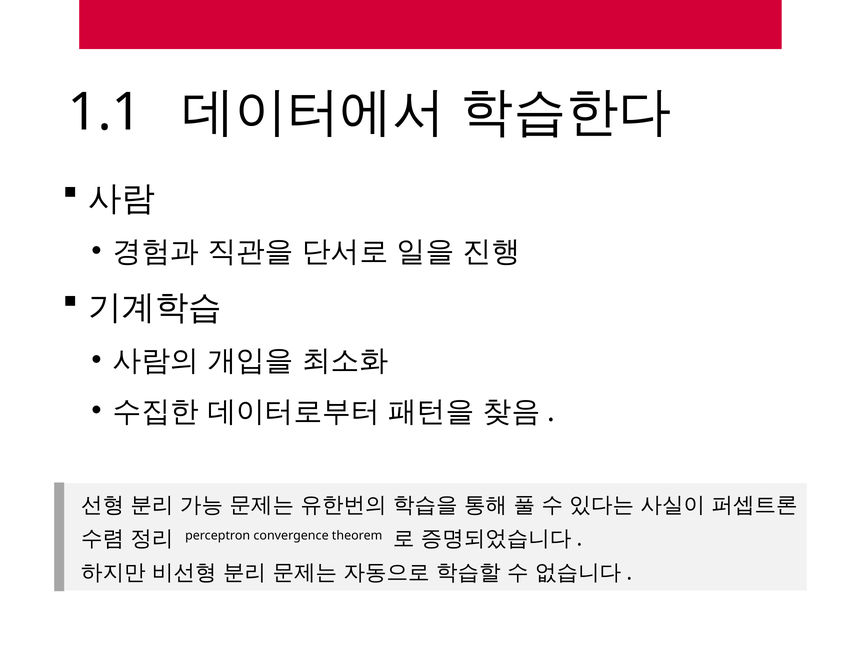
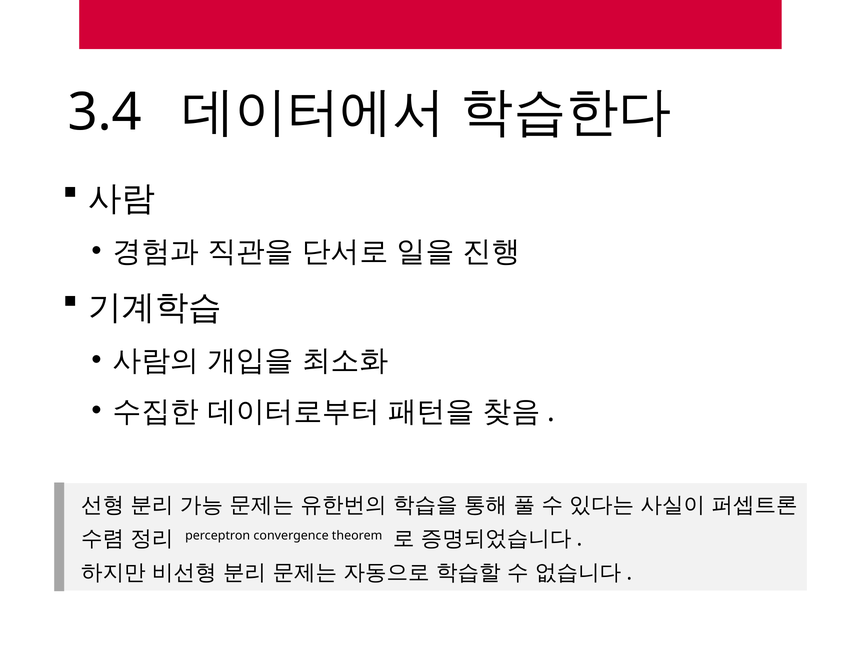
1.1: 1.1 -> 3.4
